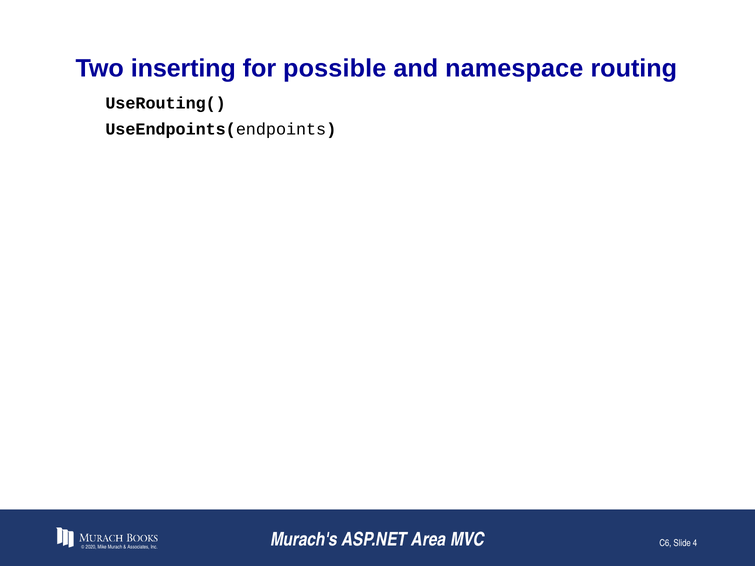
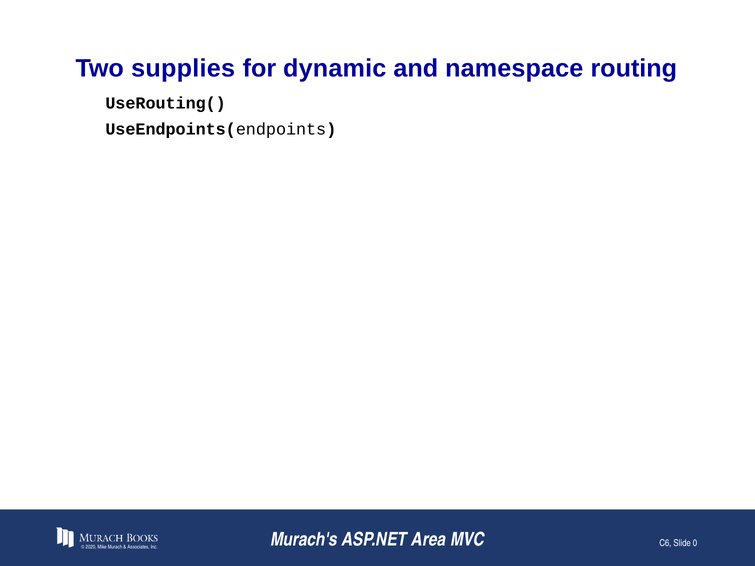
inserting: inserting -> supplies
possible: possible -> dynamic
4: 4 -> 0
